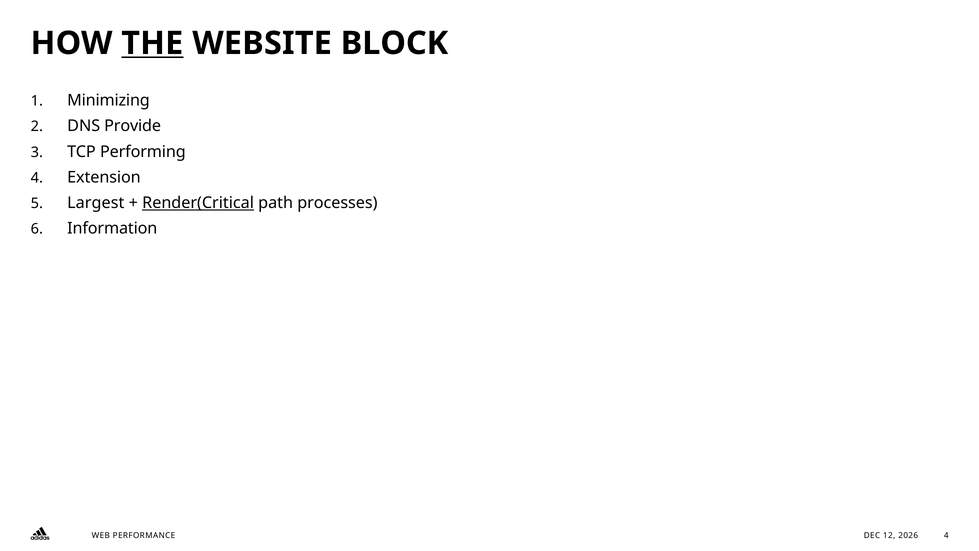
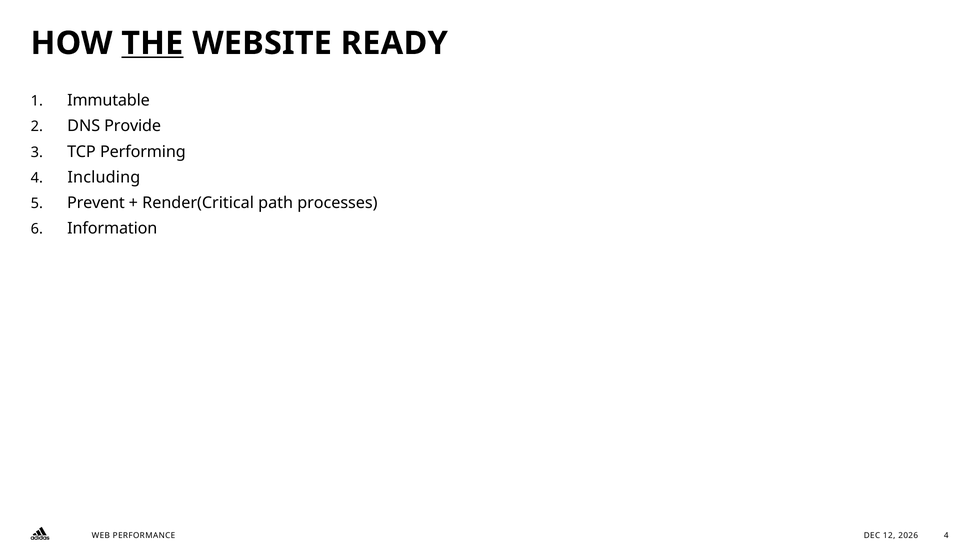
BLOCK: BLOCK -> READY
Minimizing: Minimizing -> Immutable
Extension: Extension -> Including
Largest: Largest -> Prevent
Render(Critical underline: present -> none
